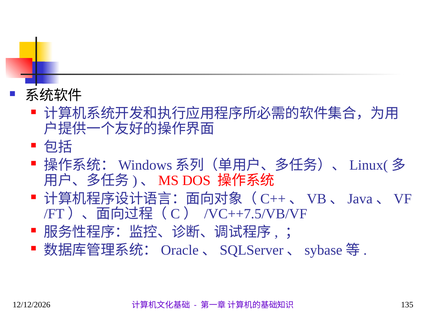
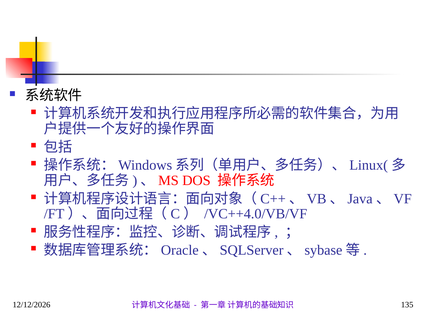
/VC++7.5/VB/VF: /VC++7.5/VB/VF -> /VC++4.0/VB/VF
